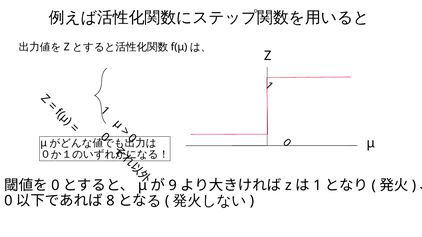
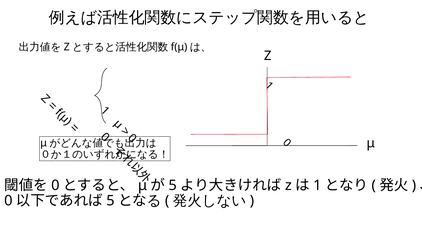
9 at (173, 186): 9 -> 5
8 at (110, 201): 8 -> 5
